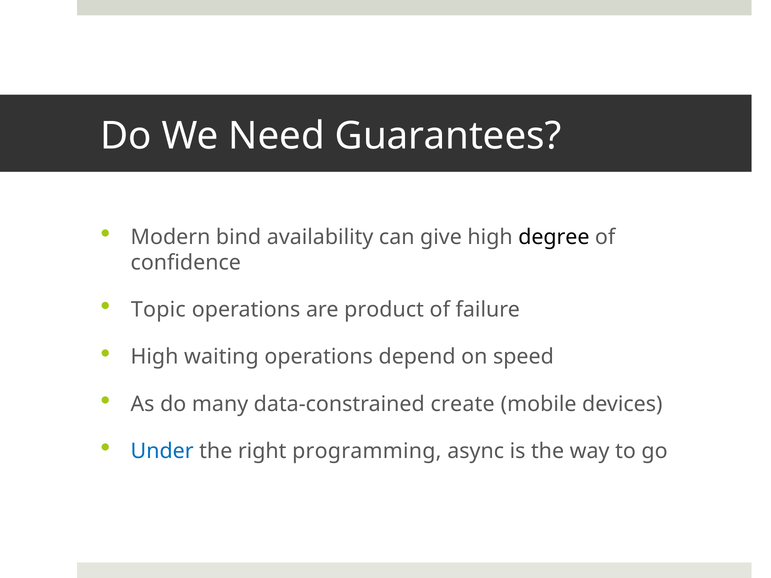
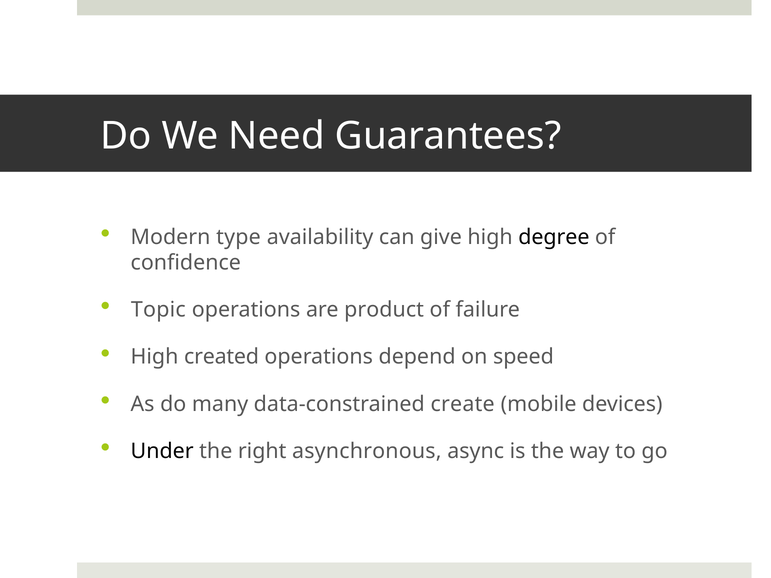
bind: bind -> type
waiting: waiting -> created
Under colour: blue -> black
programming: programming -> asynchronous
